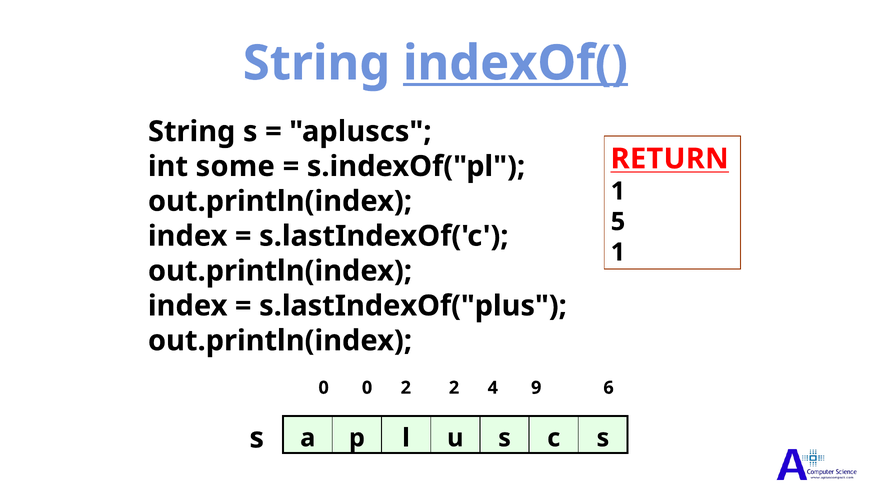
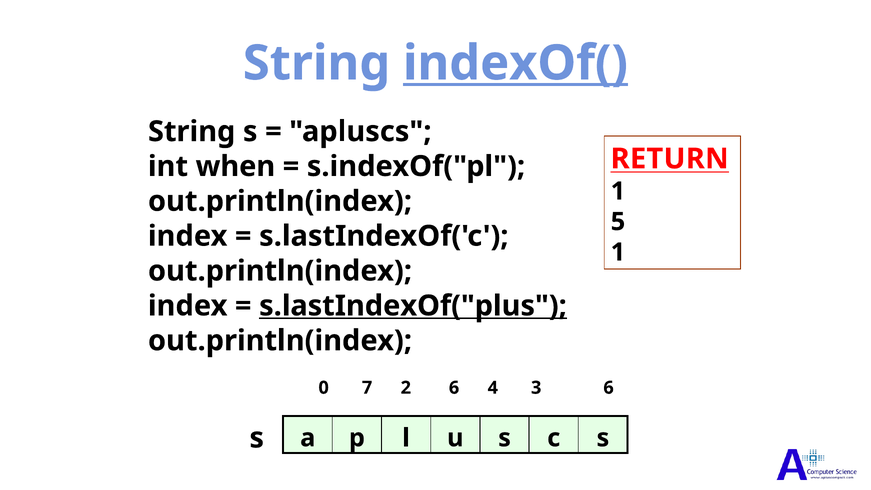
some: some -> when
s.lastIndexOf("plus underline: none -> present
0 0: 0 -> 7
2 2: 2 -> 6
9: 9 -> 3
